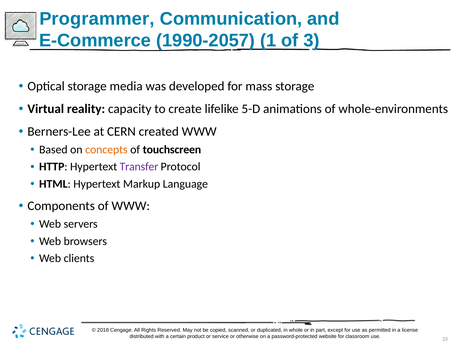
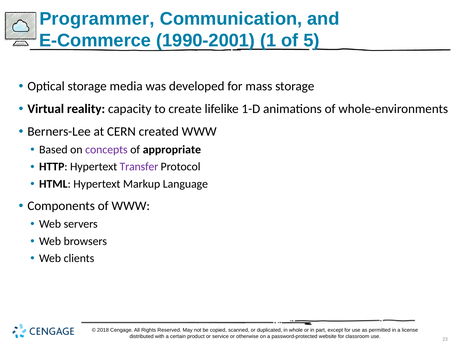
1990-2057: 1990-2057 -> 1990-2001
3: 3 -> 5
5-D: 5-D -> 1-D
concepts colour: orange -> purple
touchscreen: touchscreen -> appropriate
